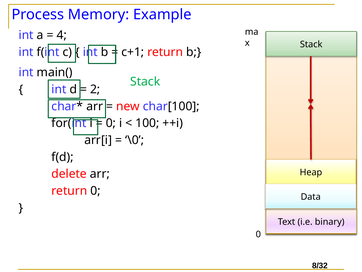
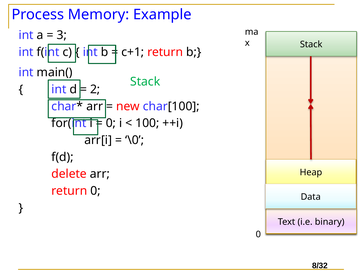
4: 4 -> 3
